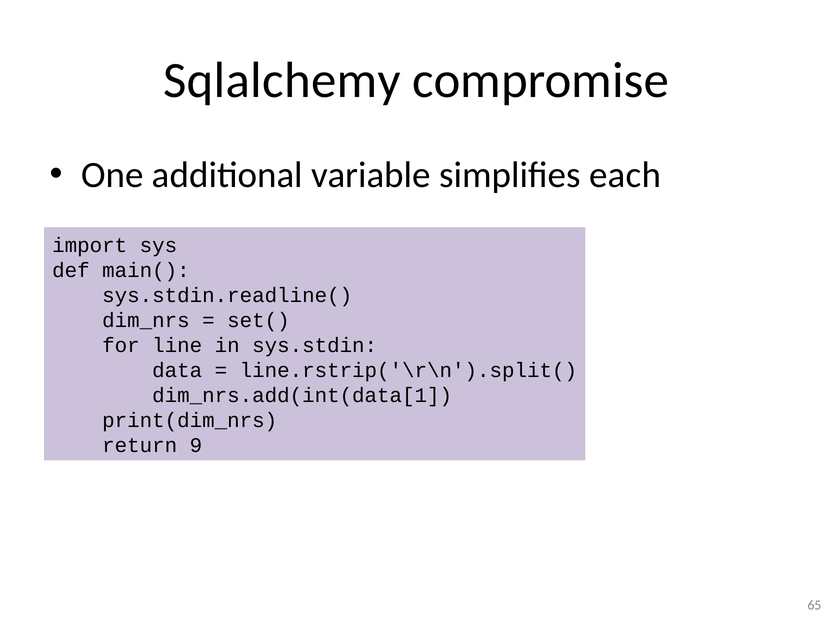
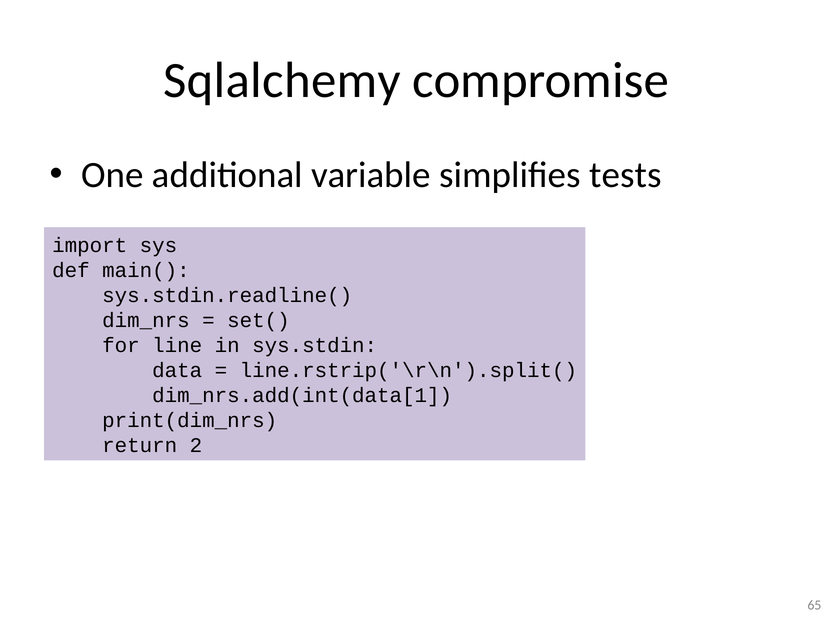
each: each -> tests
9: 9 -> 2
